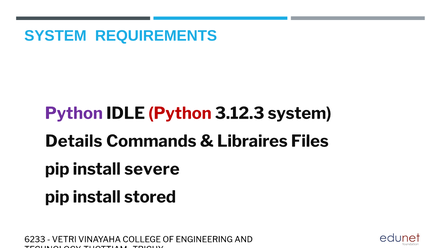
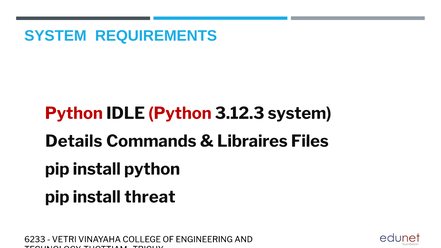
Python at (74, 113) colour: purple -> red
install severe: severe -> python
stored: stored -> threat
